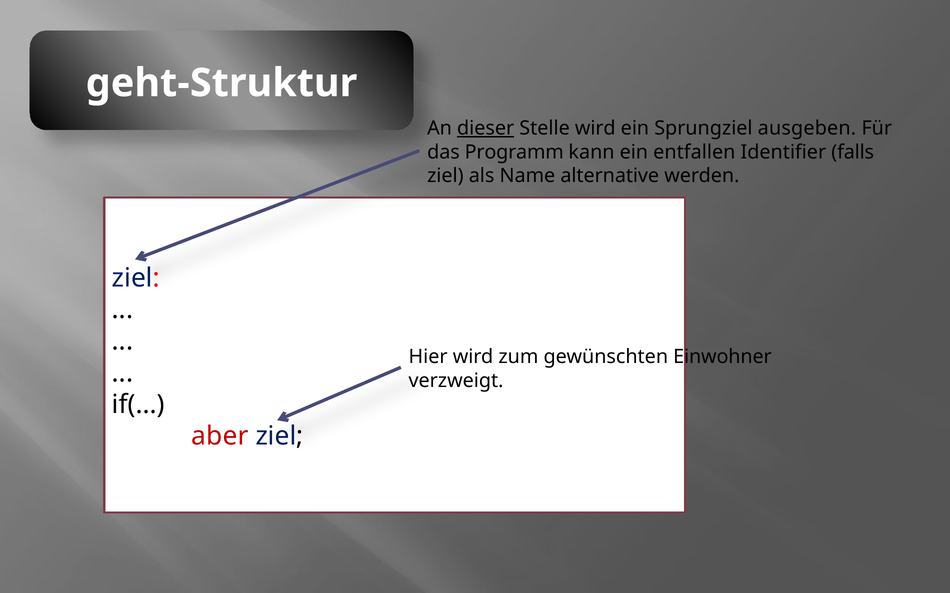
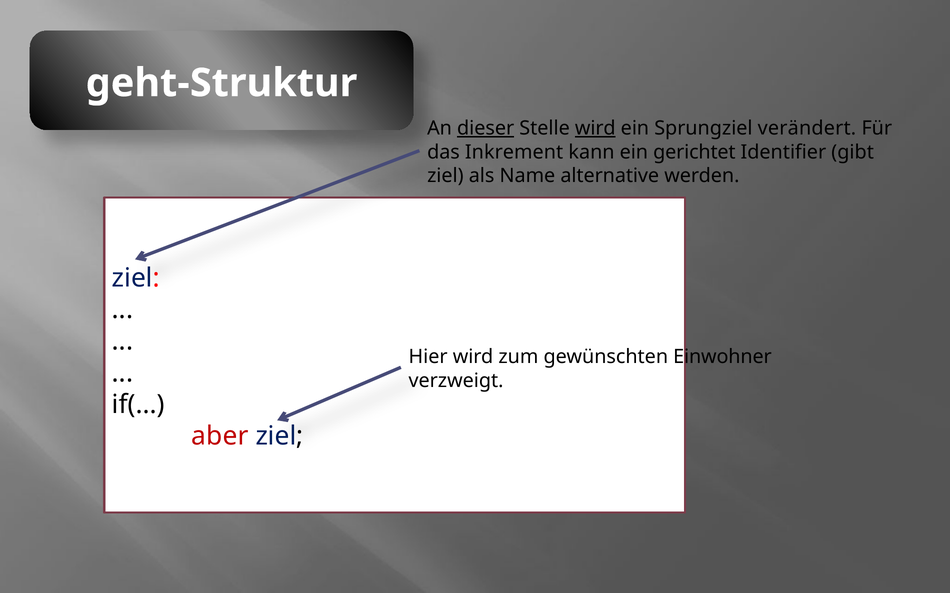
wird at (595, 128) underline: none -> present
ausgeben: ausgeben -> verändert
Programm: Programm -> Inkrement
entfallen: entfallen -> gerichtet
falls: falls -> gibt
